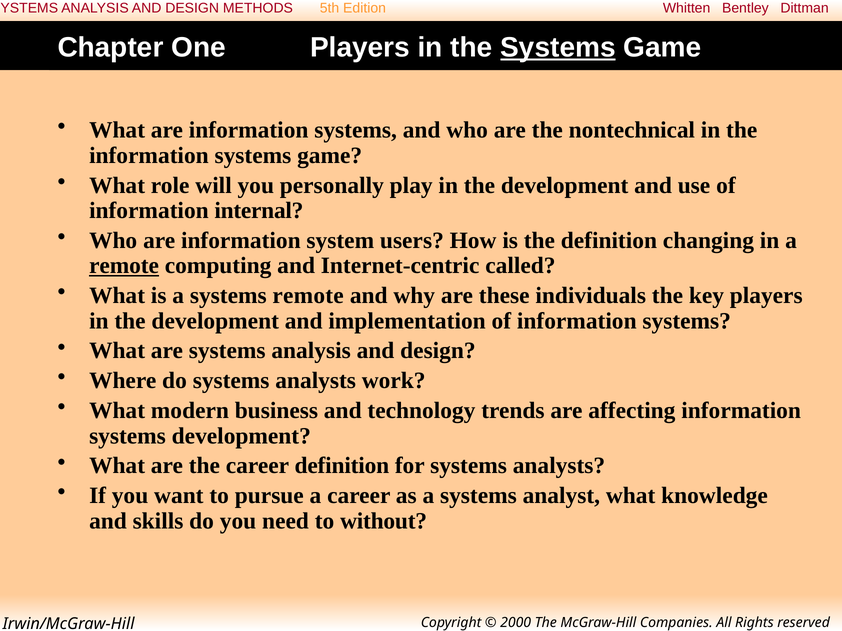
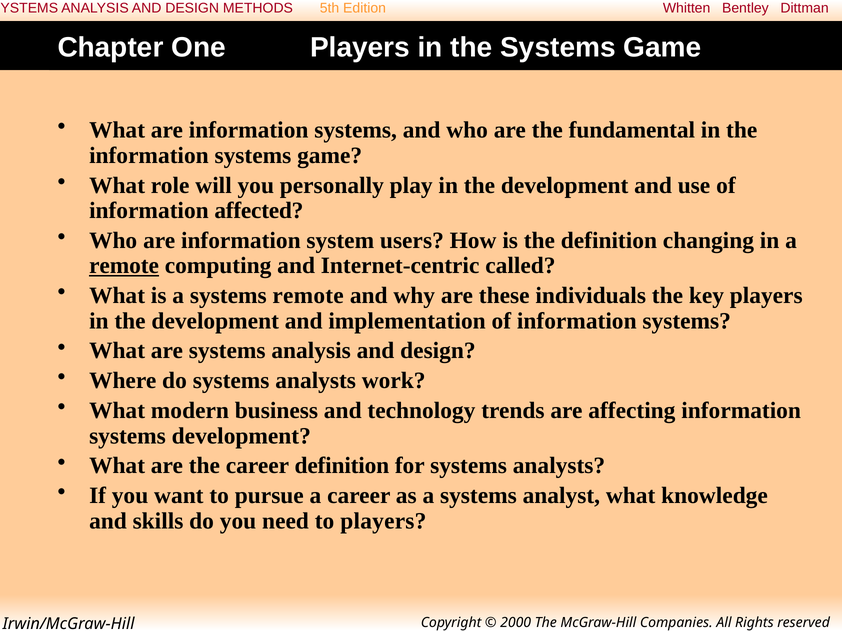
Systems at (558, 48) underline: present -> none
nontechnical: nontechnical -> fundamental
internal: internal -> affected
to without: without -> players
